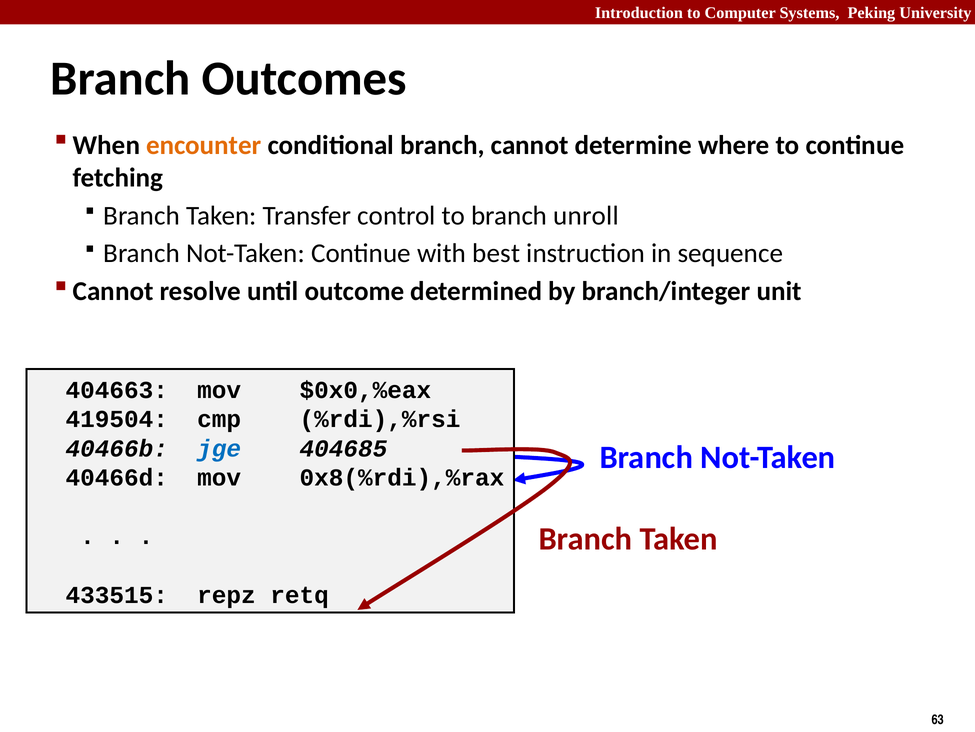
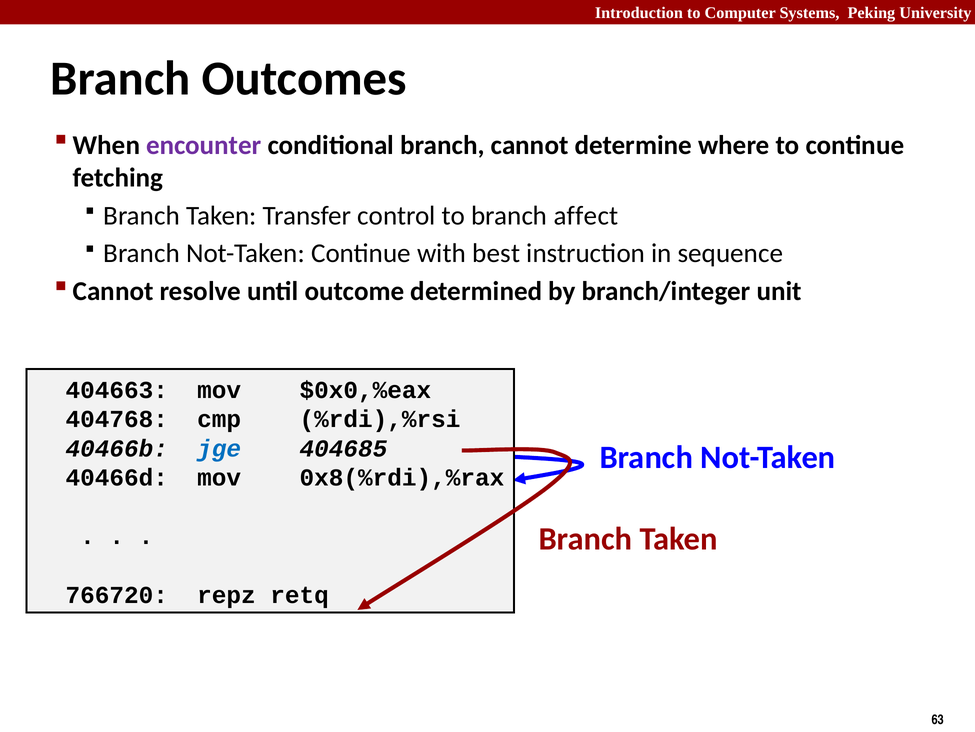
encounter colour: orange -> purple
unroll: unroll -> affect
419504: 419504 -> 404768
433515: 433515 -> 766720
